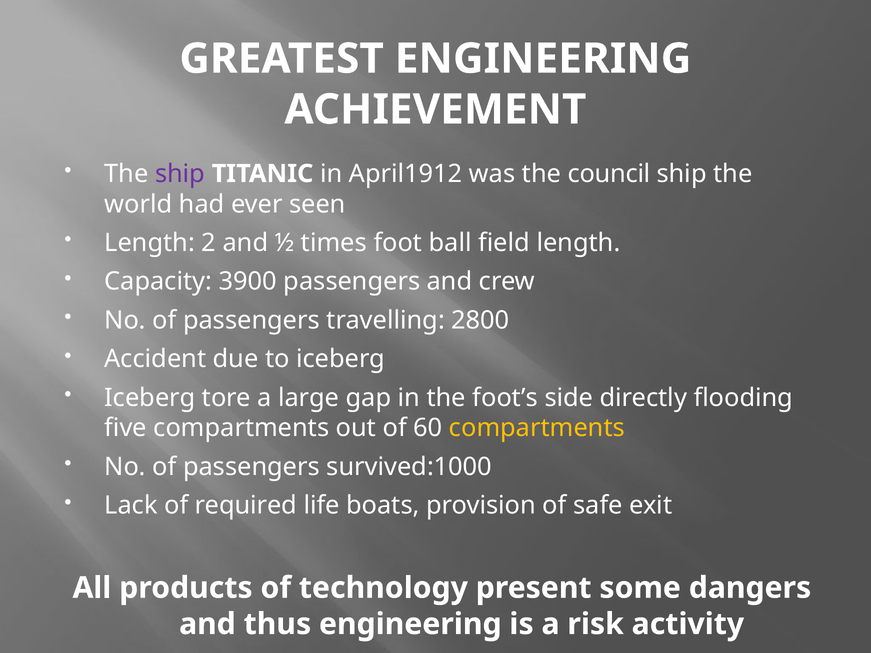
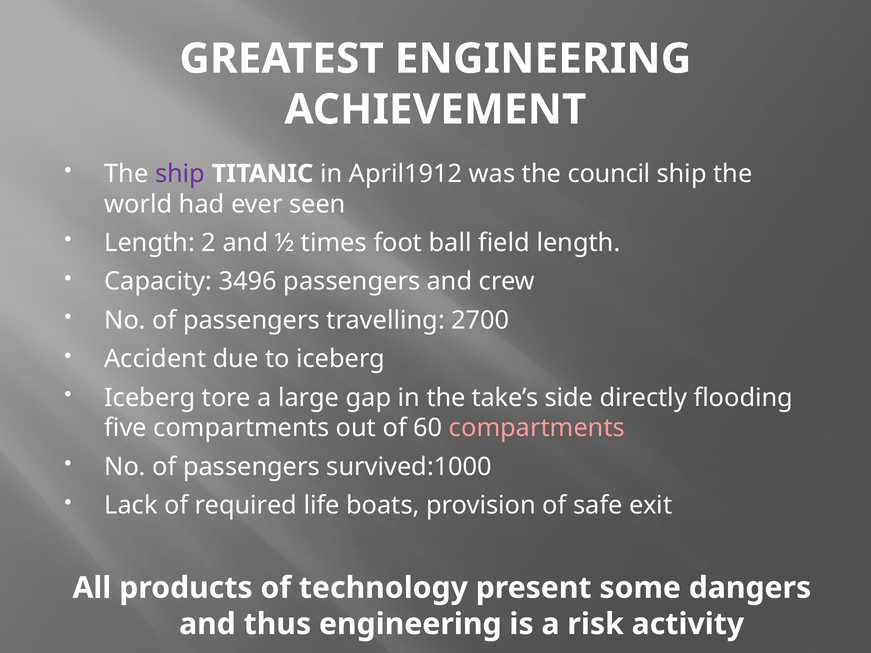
3900: 3900 -> 3496
2800: 2800 -> 2700
foot’s: foot’s -> take’s
compartments at (537, 428) colour: yellow -> pink
